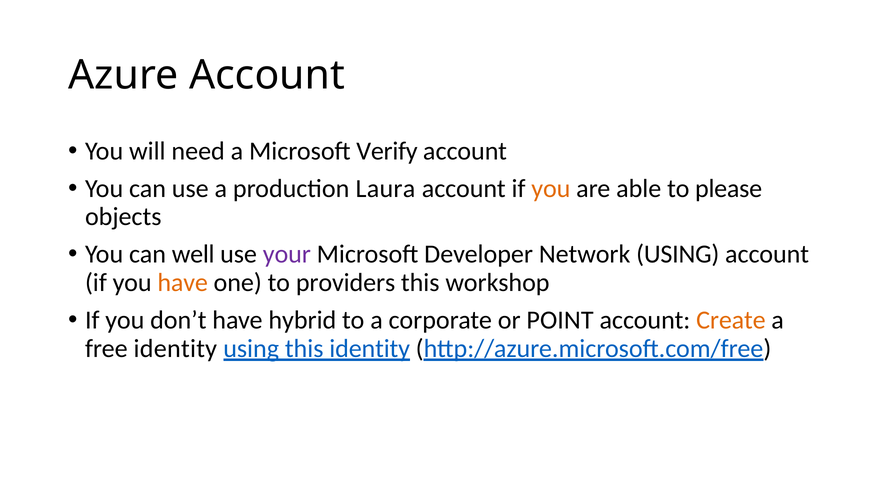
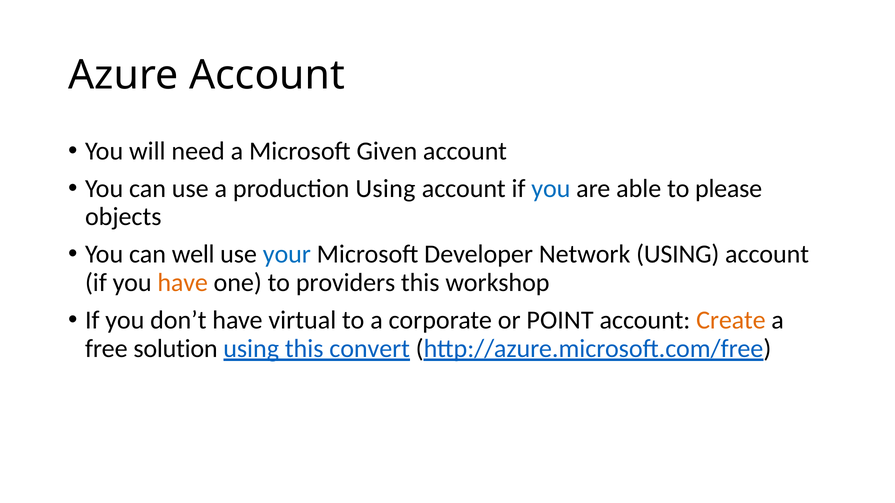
Verify: Verify -> Given
production Laura: Laura -> Using
you at (551, 189) colour: orange -> blue
your colour: purple -> blue
hybrid: hybrid -> virtual
free identity: identity -> solution
this identity: identity -> convert
